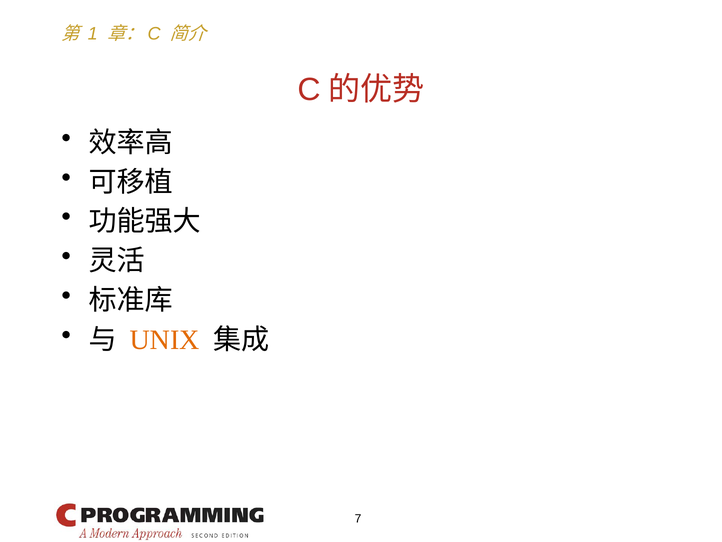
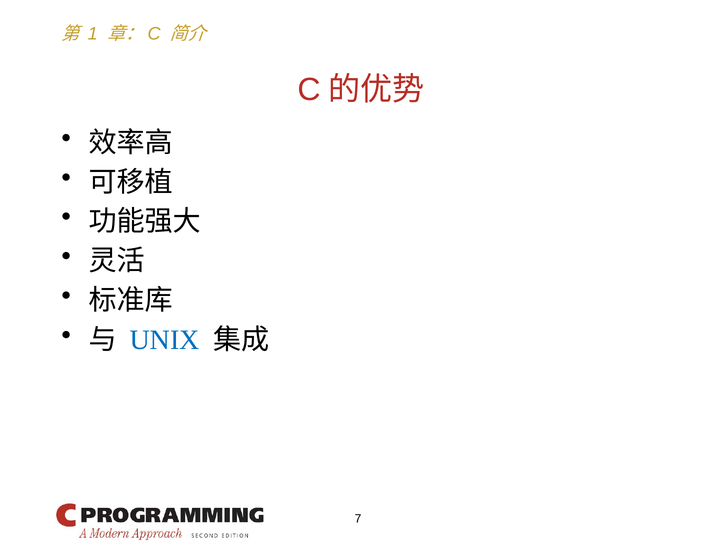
UNIX colour: orange -> blue
